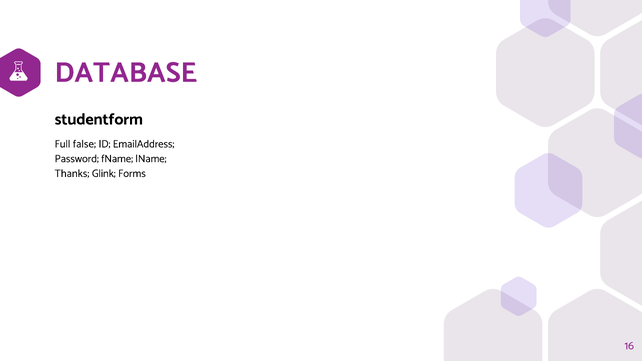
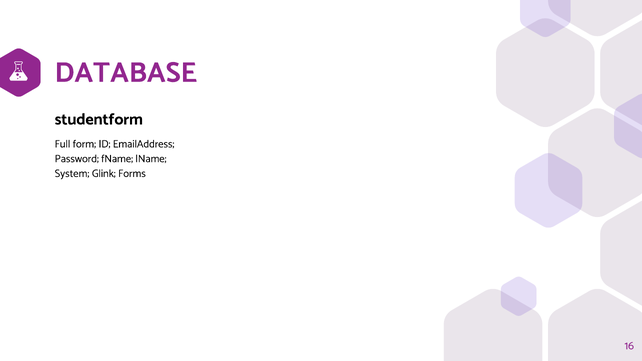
false: false -> form
Thanks: Thanks -> System
